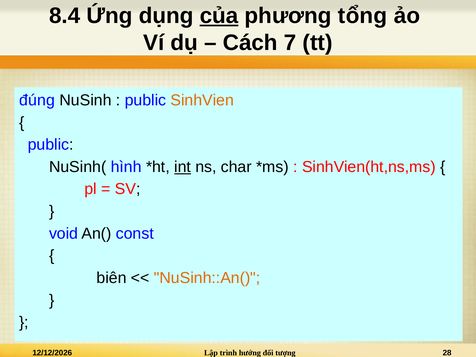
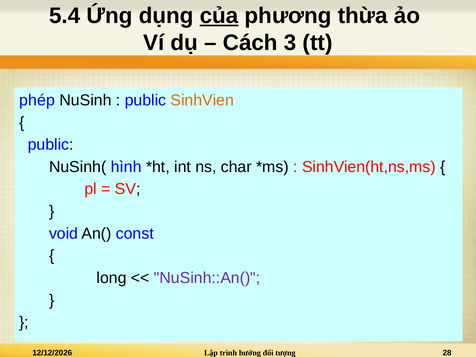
8.4: 8.4 -> 5.4
tổng: tổng -> thừa
7: 7 -> 3
đúng: đúng -> phép
int underline: present -> none
biên: biên -> long
NuSinh::An( colour: orange -> purple
